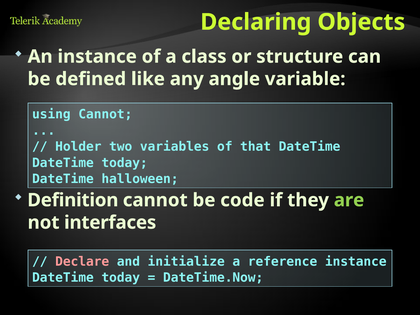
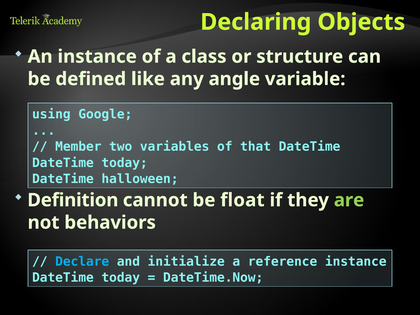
using Cannot: Cannot -> Google
Holder: Holder -> Member
code: code -> float
interfaces: interfaces -> behaviors
Declare colour: pink -> light blue
